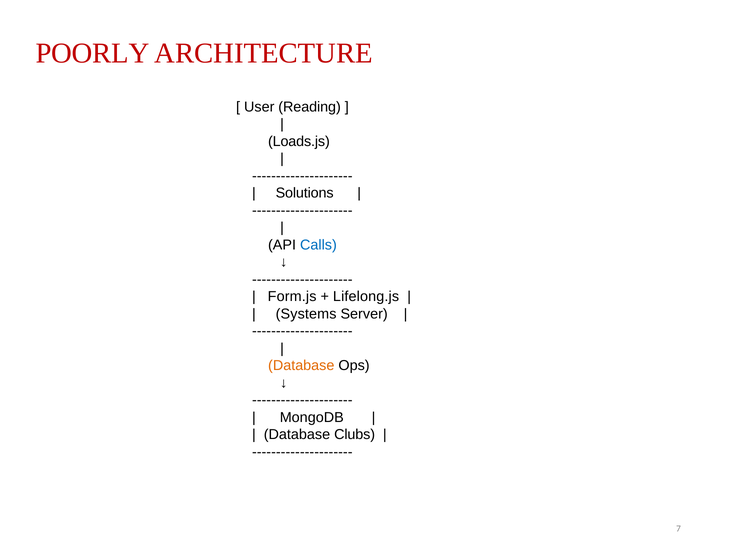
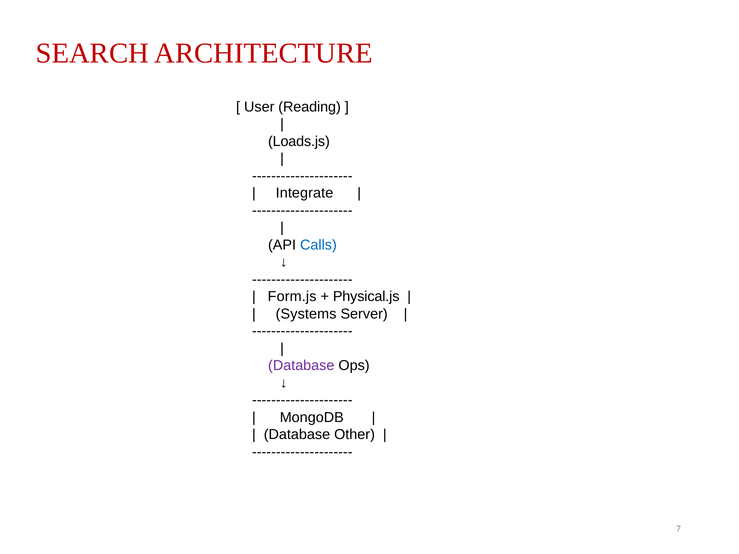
POORLY: POORLY -> SEARCH
Solutions: Solutions -> Integrate
Lifelong.js: Lifelong.js -> Physical.js
Database at (301, 366) colour: orange -> purple
Clubs: Clubs -> Other
